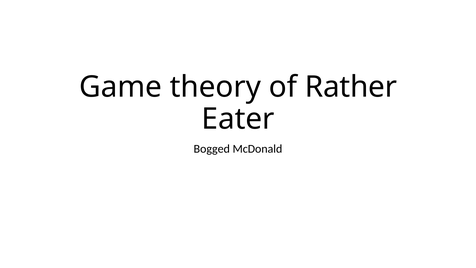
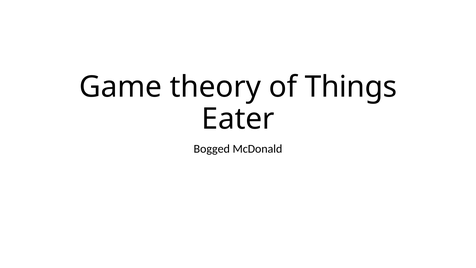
Rather: Rather -> Things
